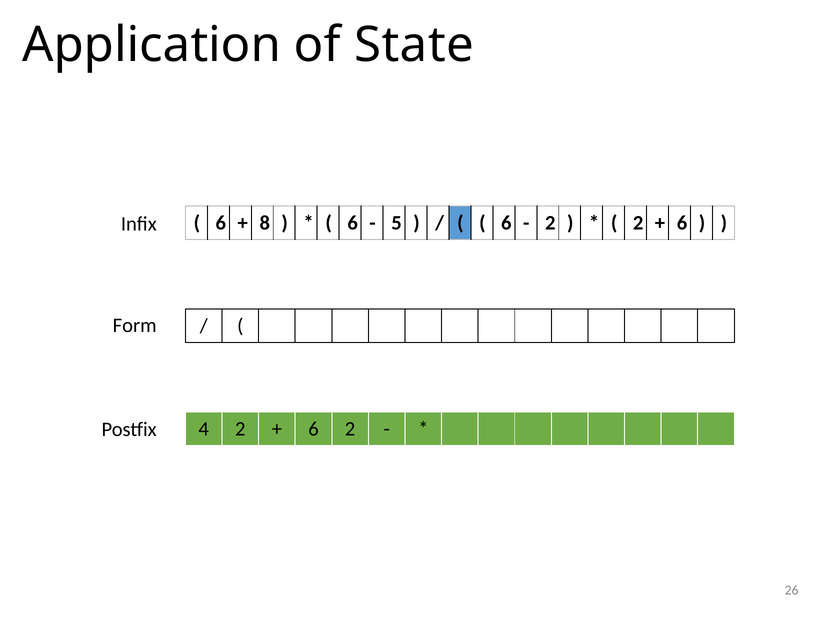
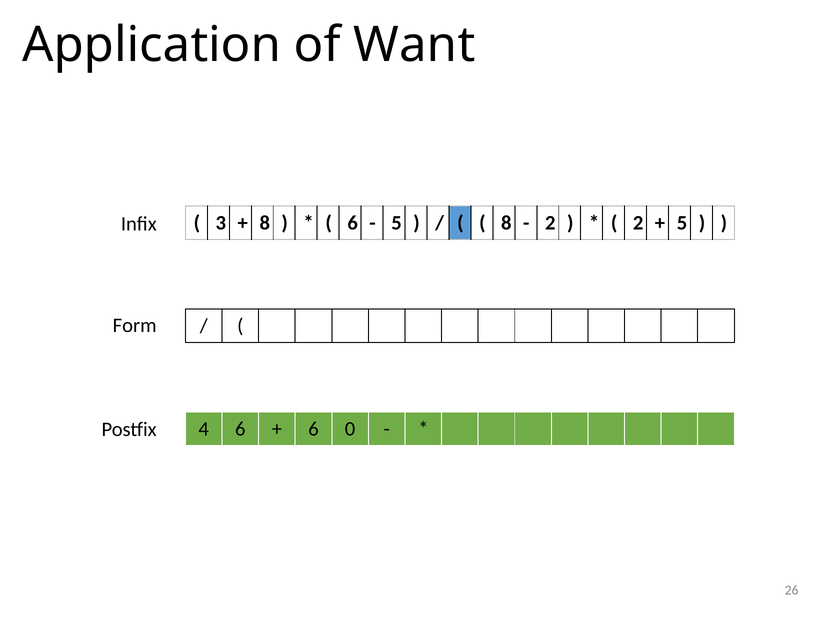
State: State -> Want
6 at (221, 223): 6 -> 3
6 at (506, 223): 6 -> 8
6 at (682, 223): 6 -> 5
4 2: 2 -> 6
6 2: 2 -> 0
